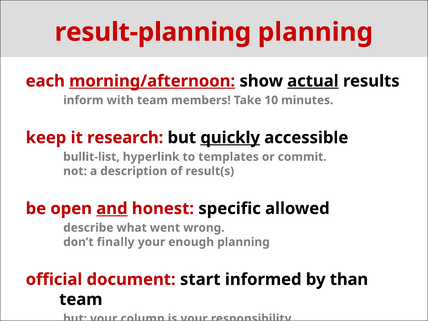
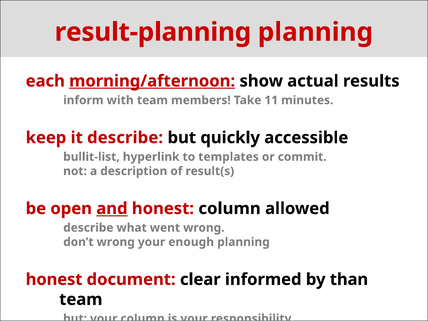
actual underline: present -> none
10: 10 -> 11
it research: research -> describe
quickly underline: present -> none
honest specific: specific -> column
don’t finally: finally -> wrong
official at (54, 279): official -> honest
start: start -> clear
